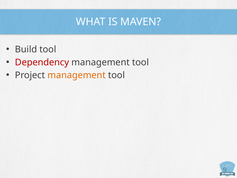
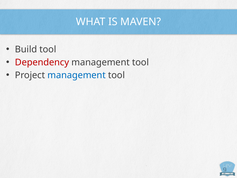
management at (77, 75) colour: orange -> blue
